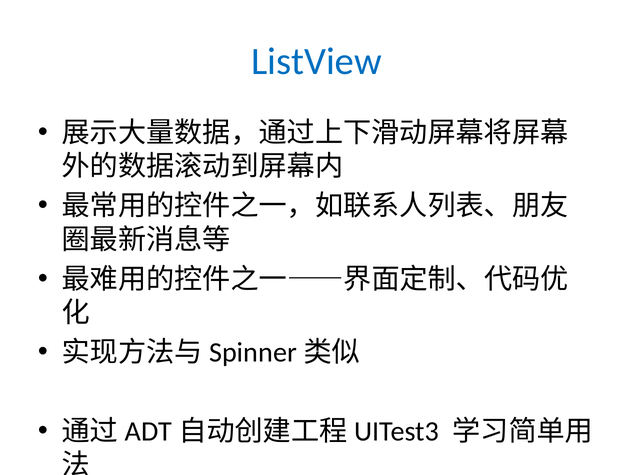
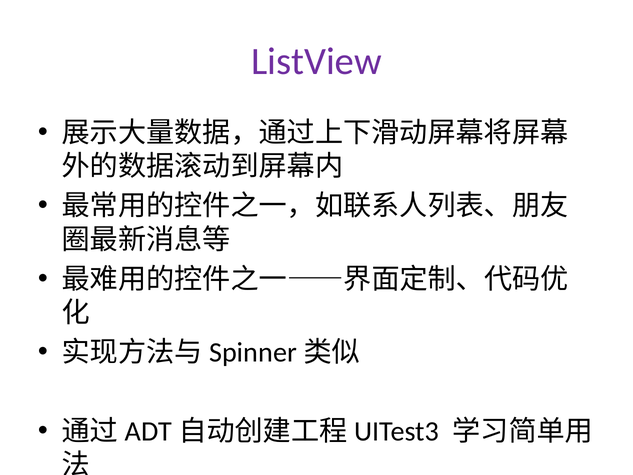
ListView colour: blue -> purple
